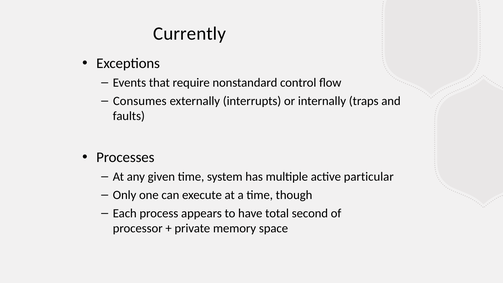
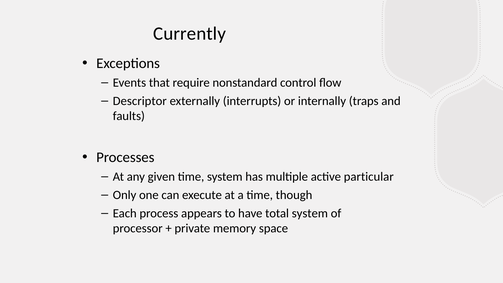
Consumes: Consumes -> Descriptor
total second: second -> system
